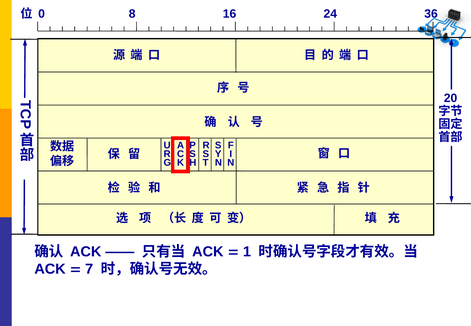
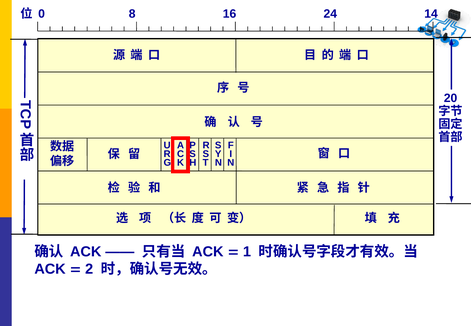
36: 36 -> 14
7: 7 -> 2
